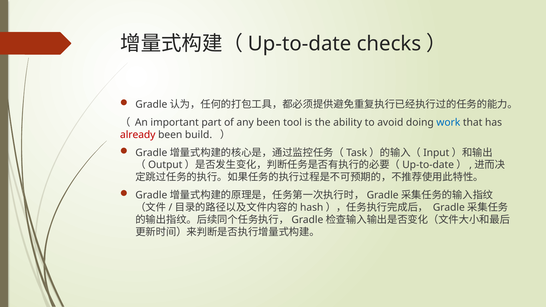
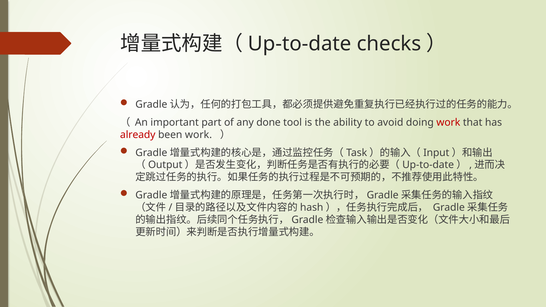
any been: been -> done
work at (448, 122) colour: blue -> red
been build: build -> work
